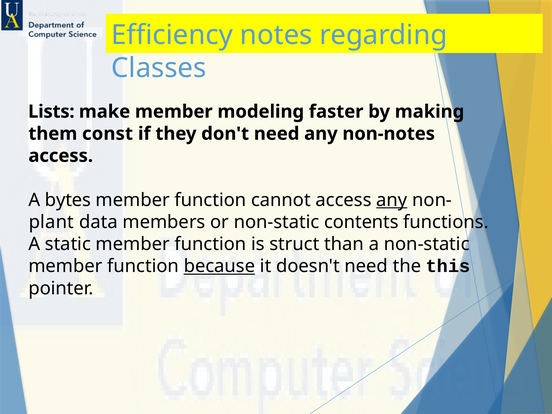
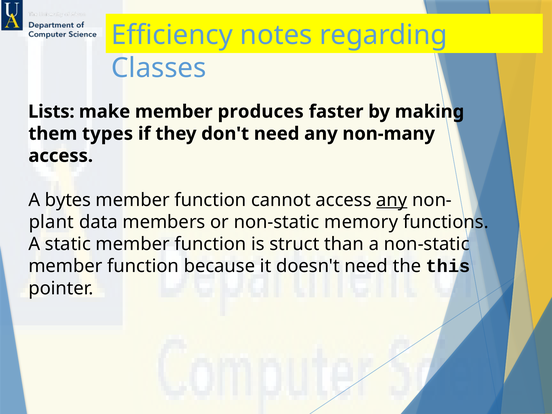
modeling: modeling -> produces
const: const -> types
non-notes: non-notes -> non-many
contents: contents -> memory
because underline: present -> none
